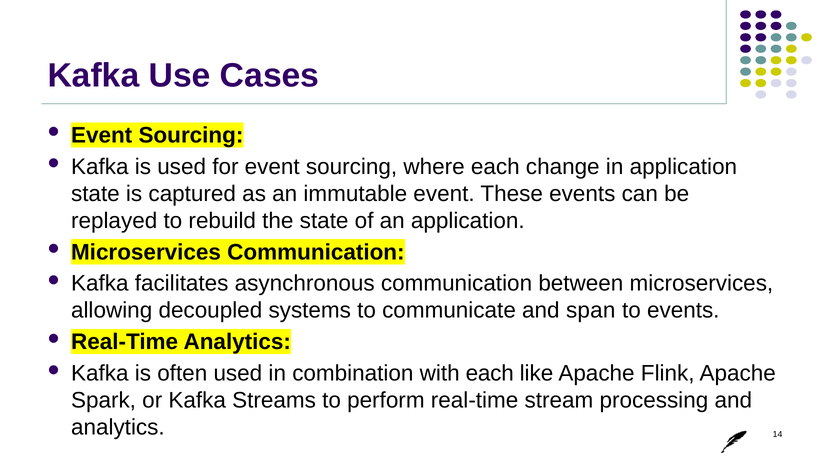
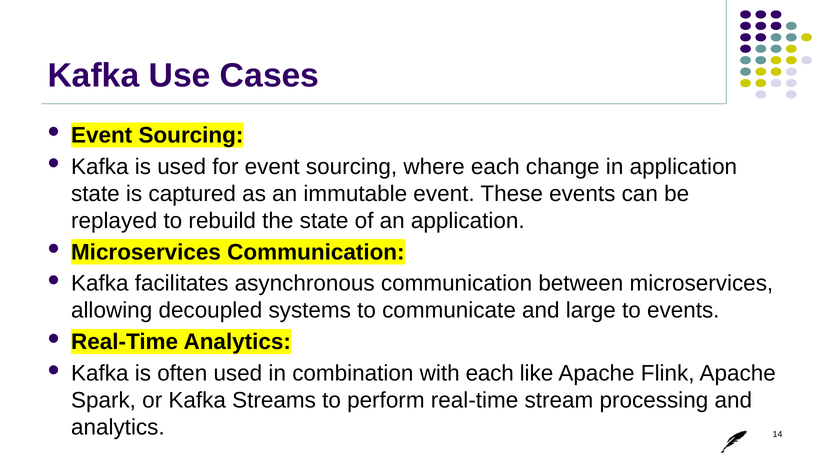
span: span -> large
